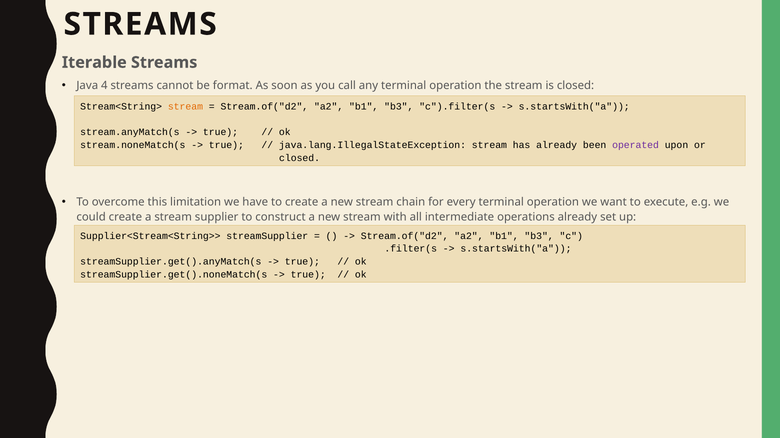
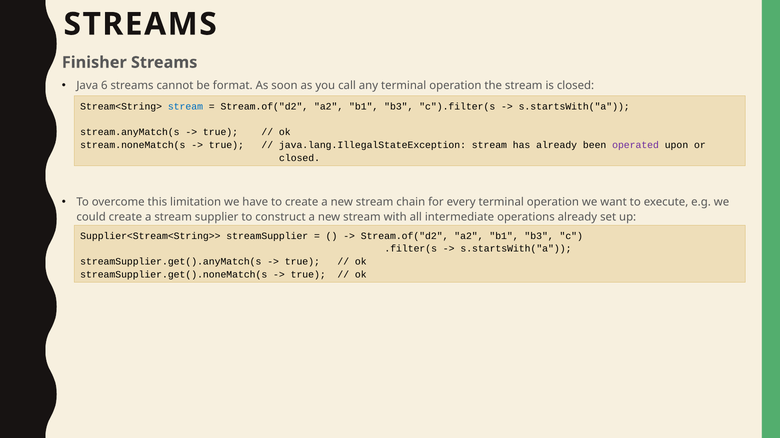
Iterable: Iterable -> Finisher
4: 4 -> 6
stream at (185, 107) colour: orange -> blue
